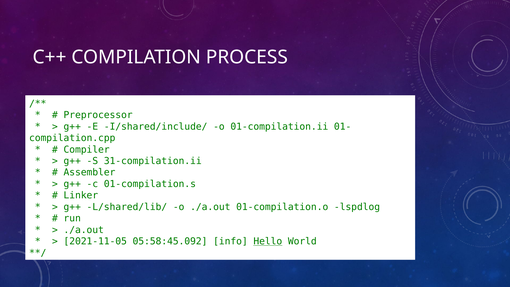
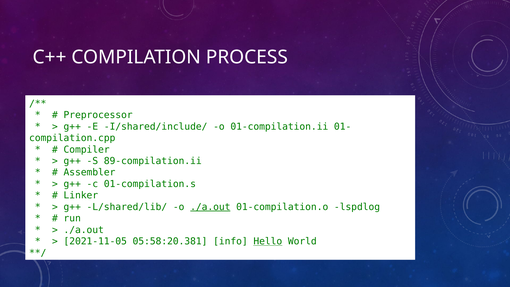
31-compilation.ii: 31-compilation.ii -> 89-compilation.ii
./a.out at (210, 207) underline: none -> present
05:58:45.092: 05:58:45.092 -> 05:58:20.381
